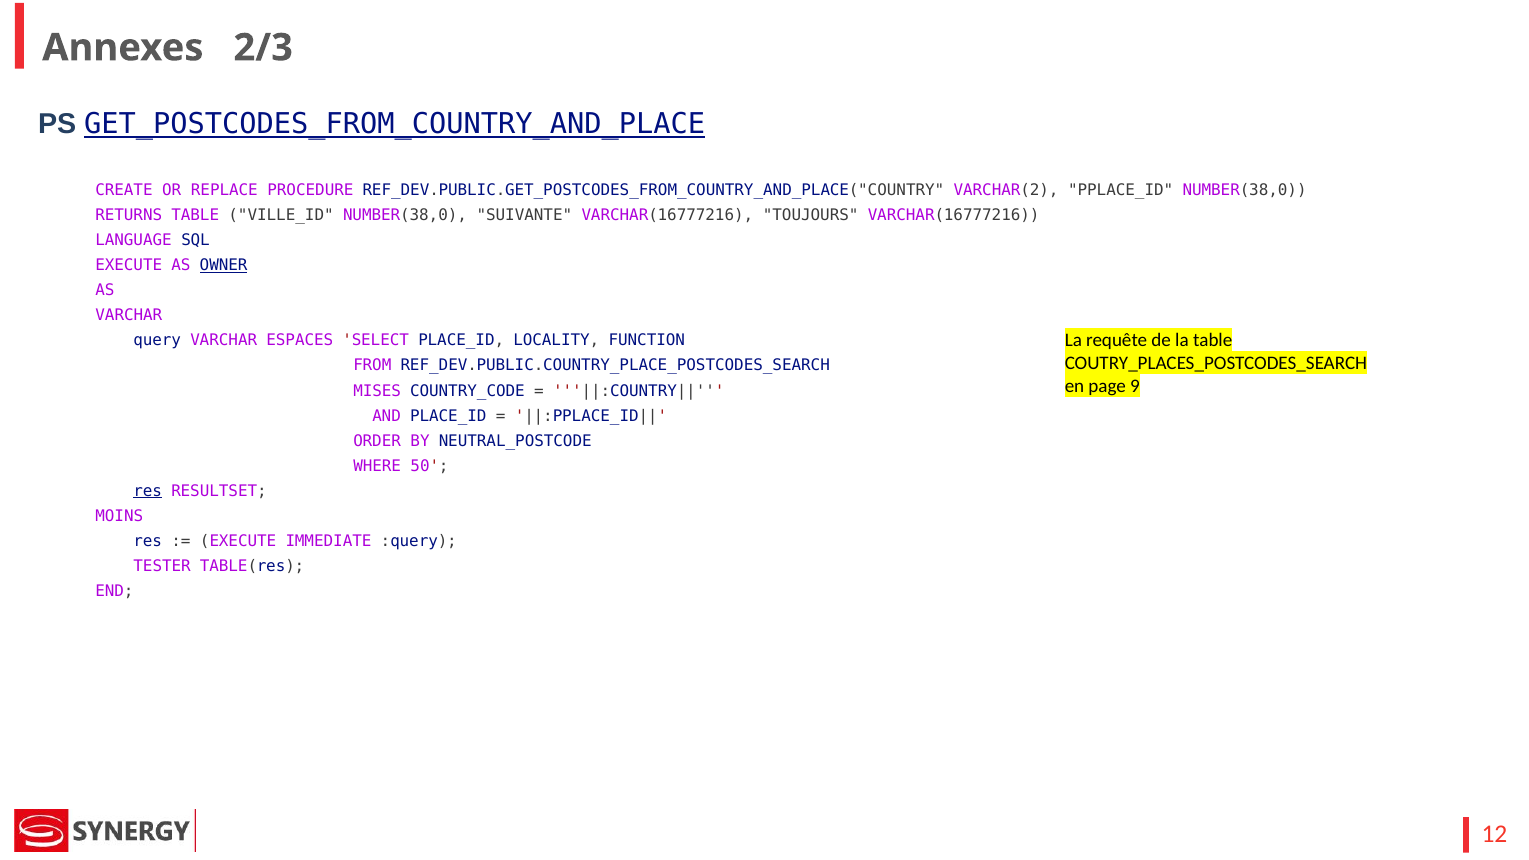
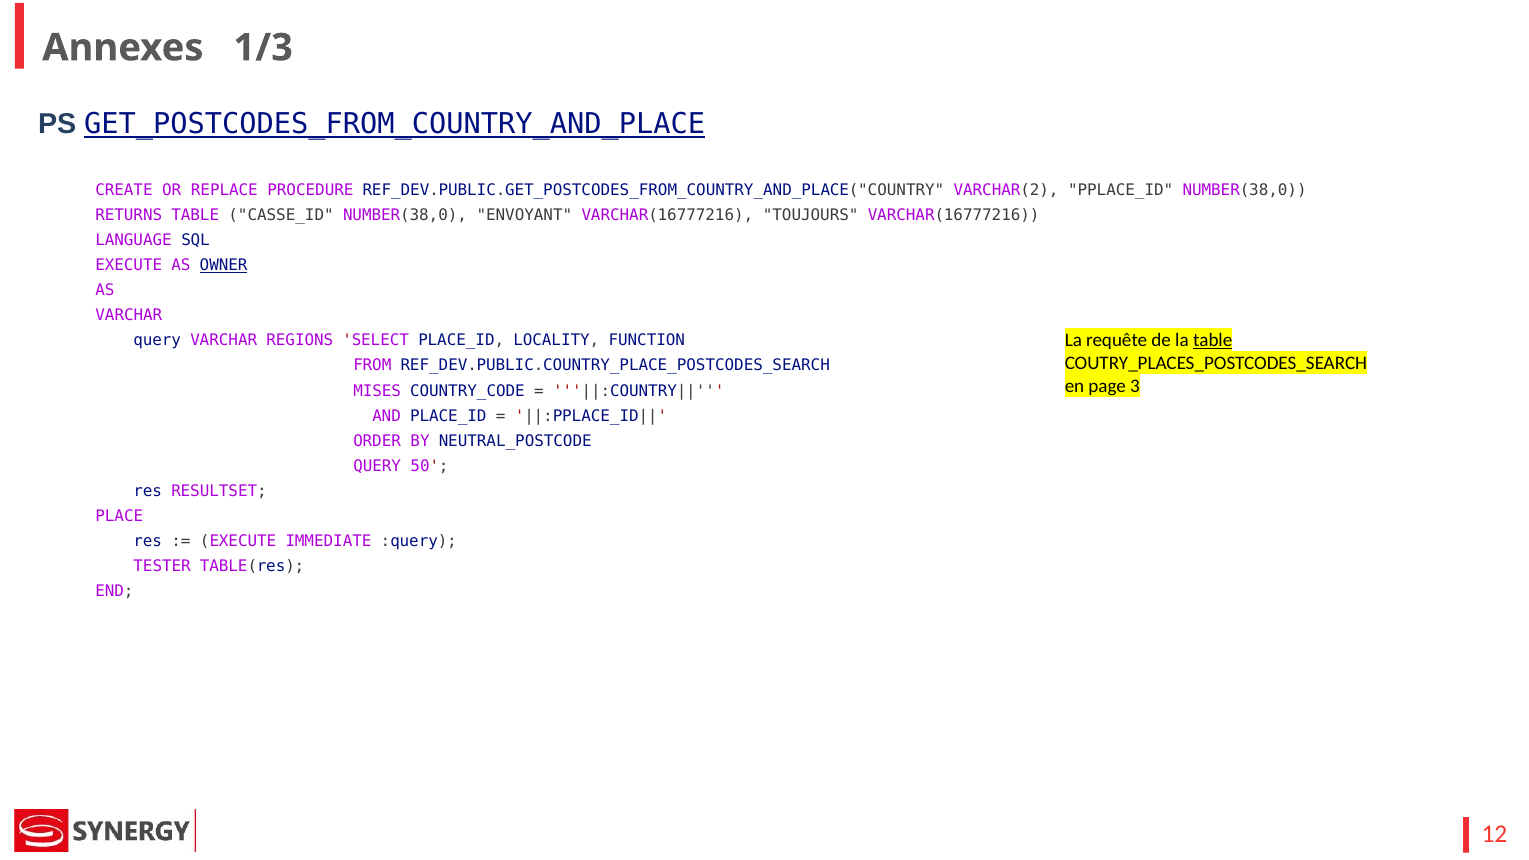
2/3: 2/3 -> 1/3
VILLE_ID: VILLE_ID -> CASSE_ID
SUIVANTE: SUIVANTE -> ENVOYANT
table at (1213, 340) underline: none -> present
ESPACES: ESPACES -> REGIONS
9: 9 -> 3
WHERE at (377, 466): WHERE -> QUERY
res at (148, 491) underline: present -> none
MOINS: MOINS -> PLACE
